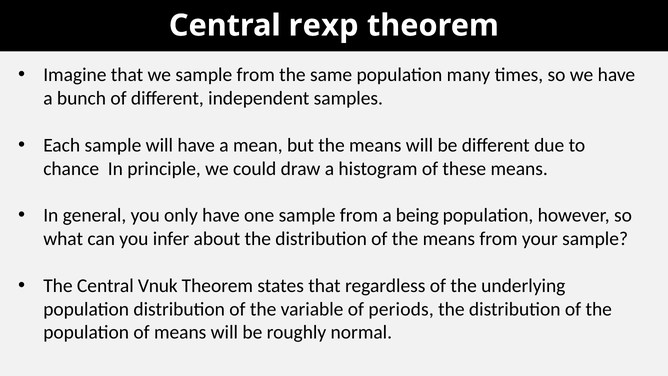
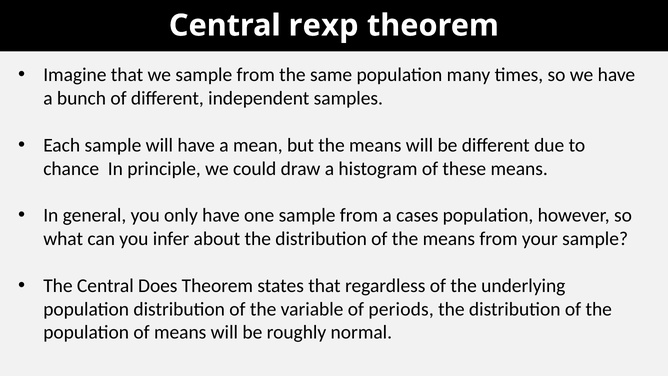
being: being -> cases
Vnuk: Vnuk -> Does
